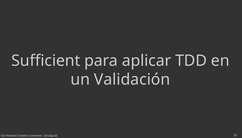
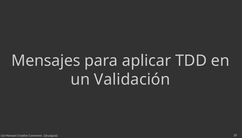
Sufficient: Sufficient -> Mensajes
